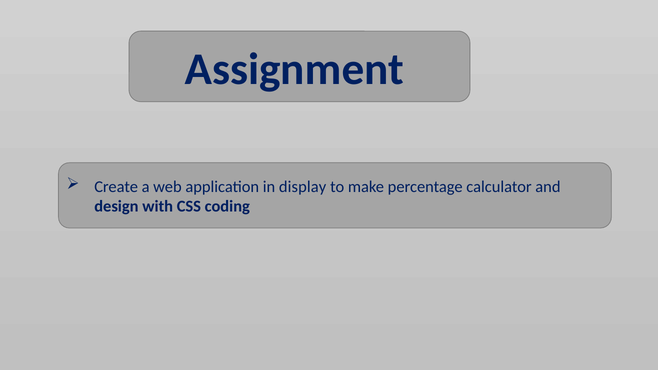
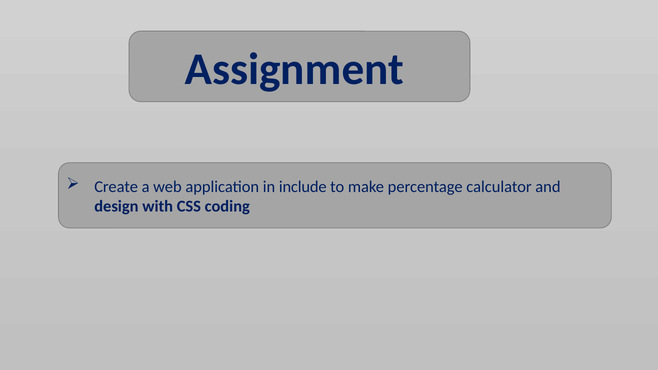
display: display -> include
